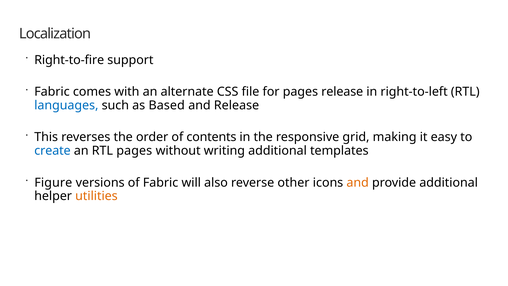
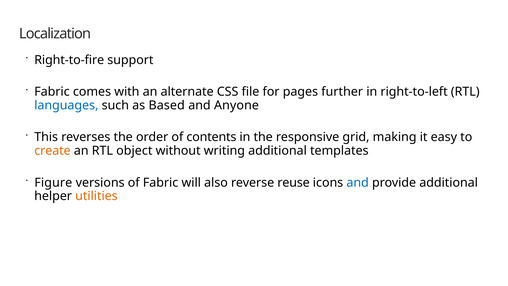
pages release: release -> further
and Release: Release -> Anyone
create colour: blue -> orange
RTL pages: pages -> object
other: other -> reuse
and at (358, 182) colour: orange -> blue
